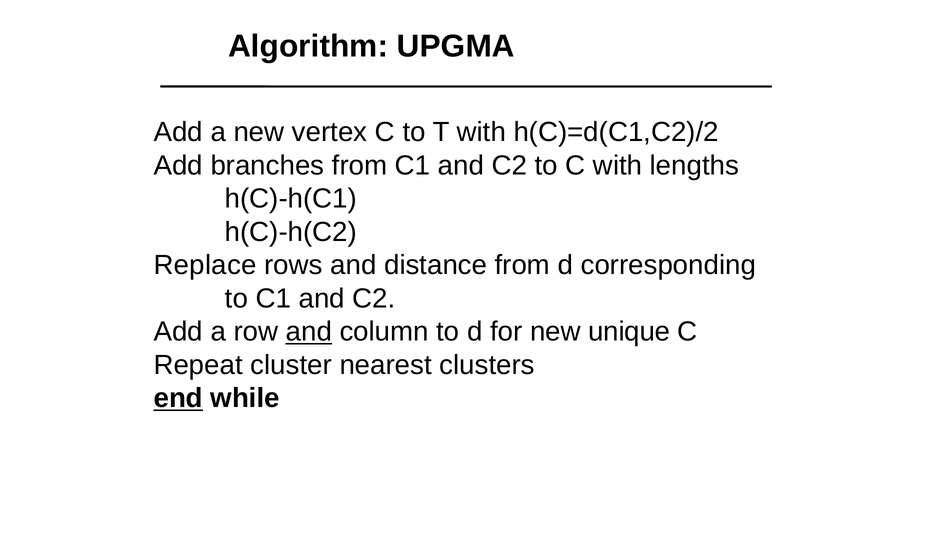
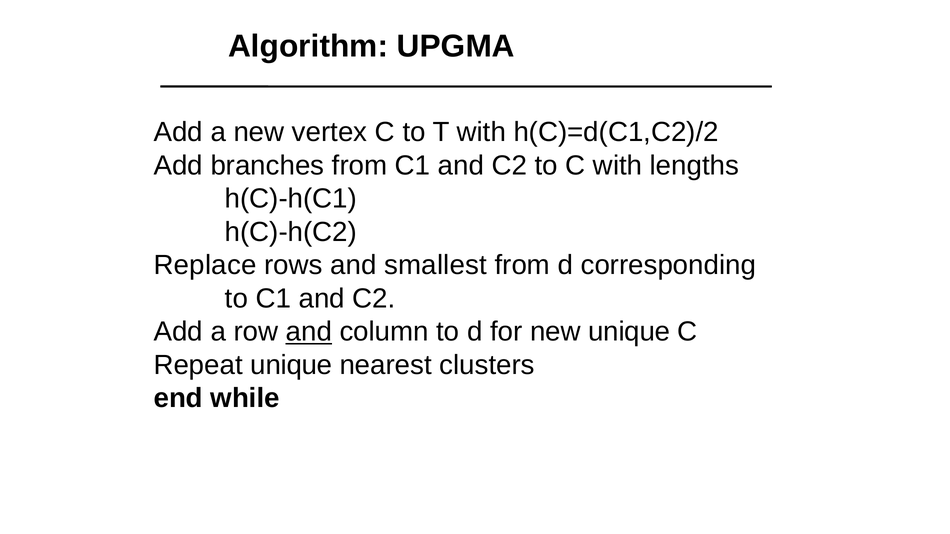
distance: distance -> smallest
Repeat cluster: cluster -> unique
end underline: present -> none
